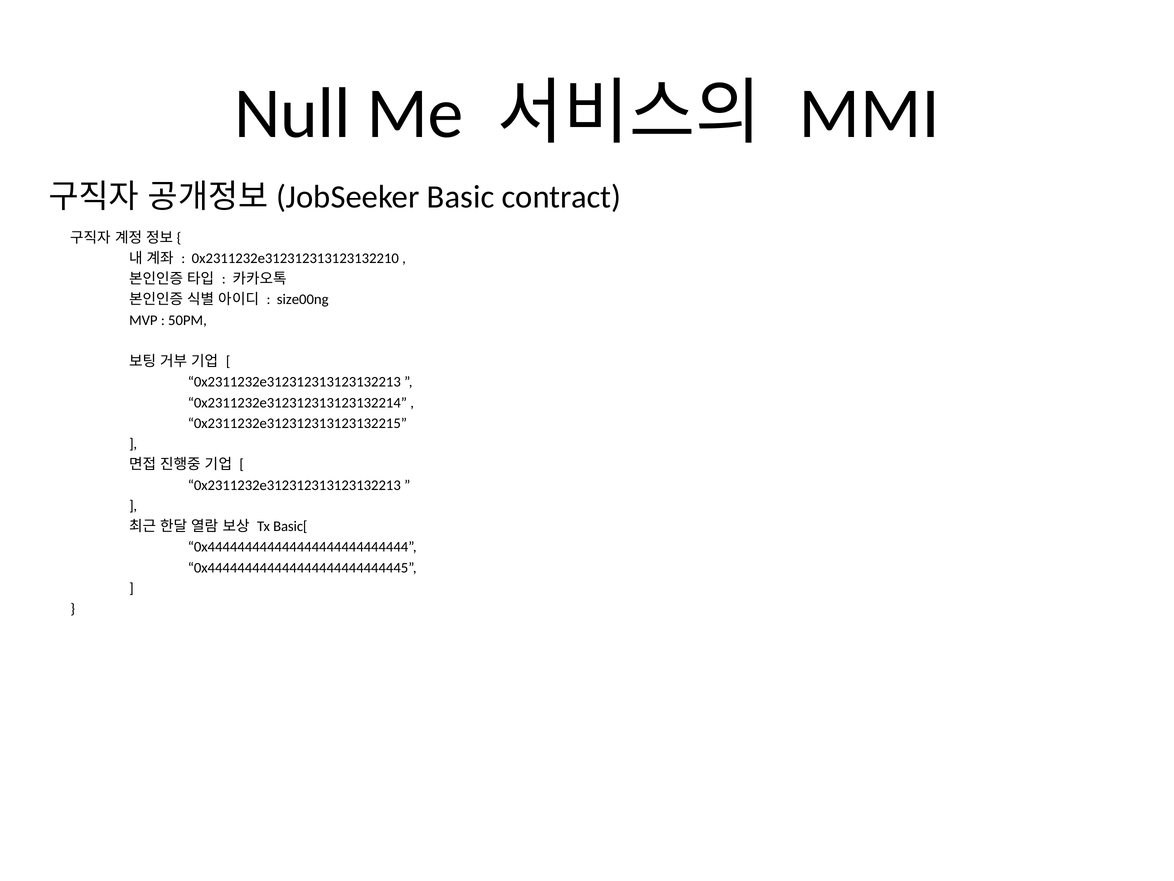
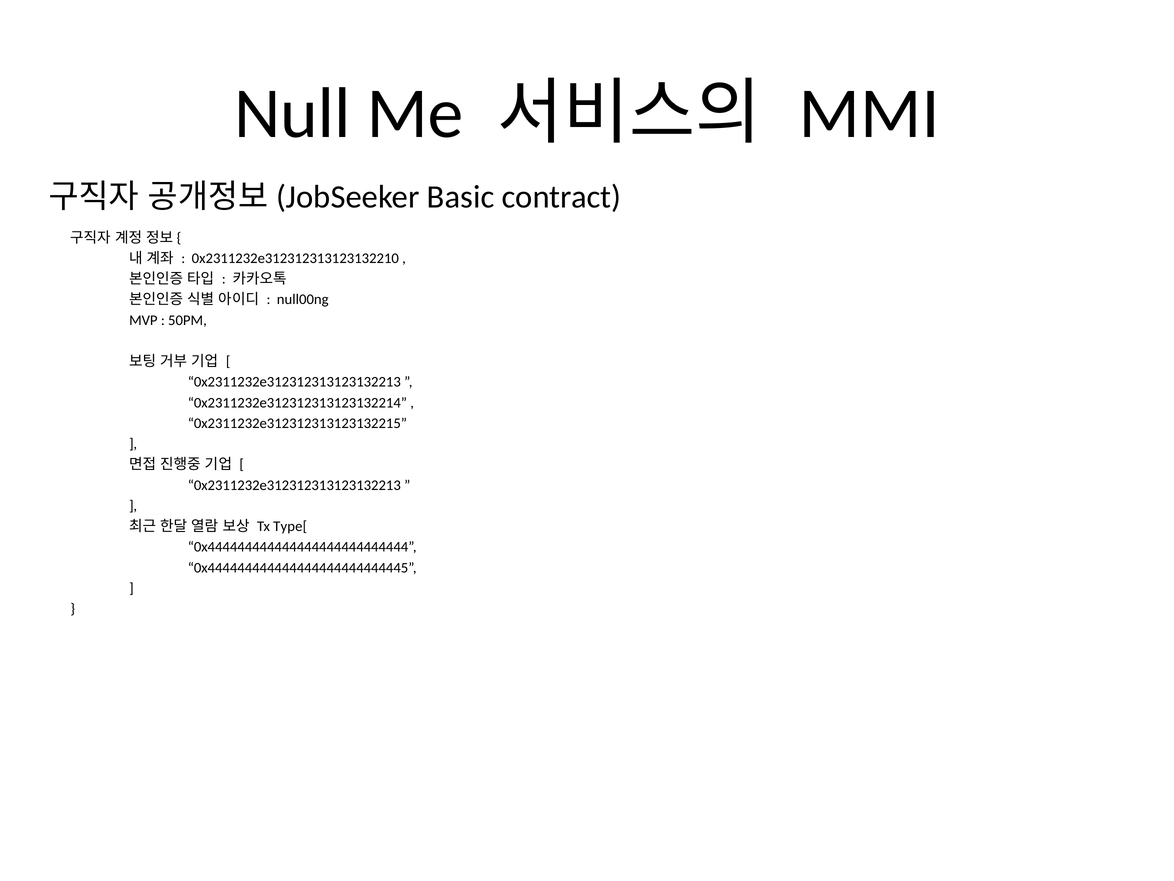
size00ng: size00ng -> null00ng
Basic[: Basic[ -> Type[
